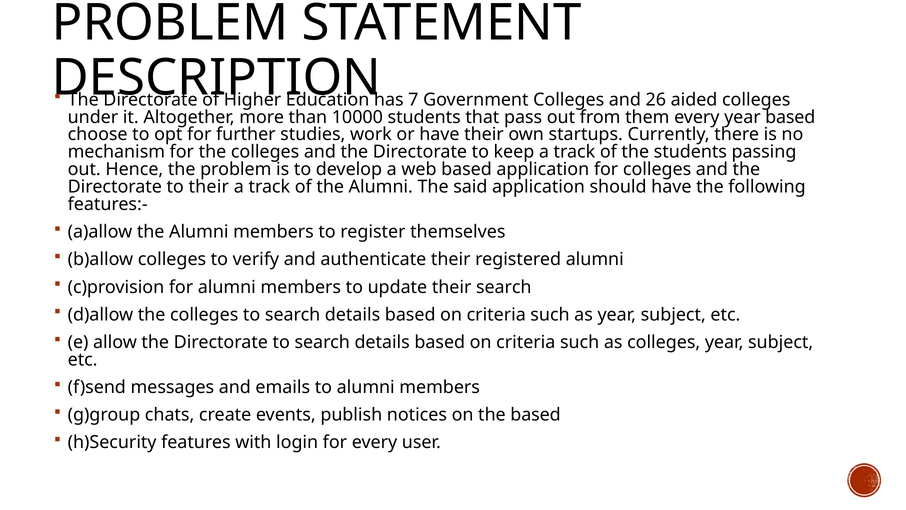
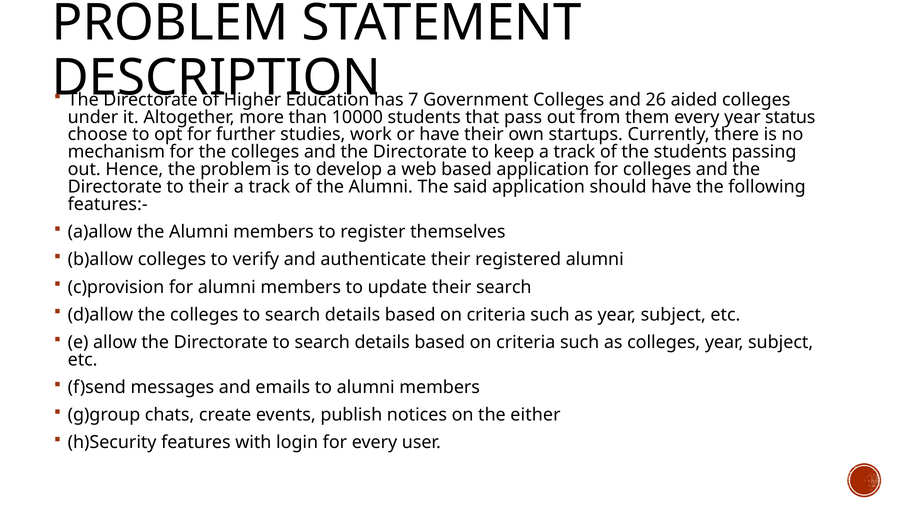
year based: based -> status
the based: based -> either
